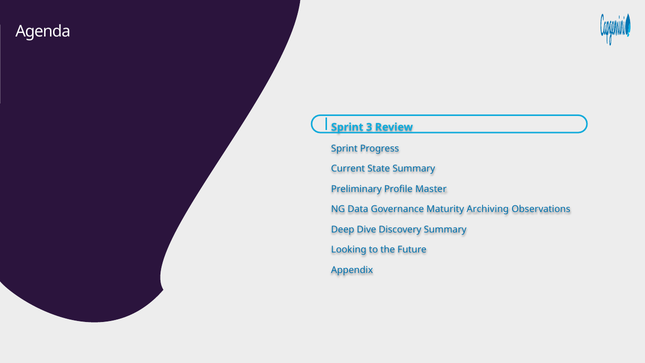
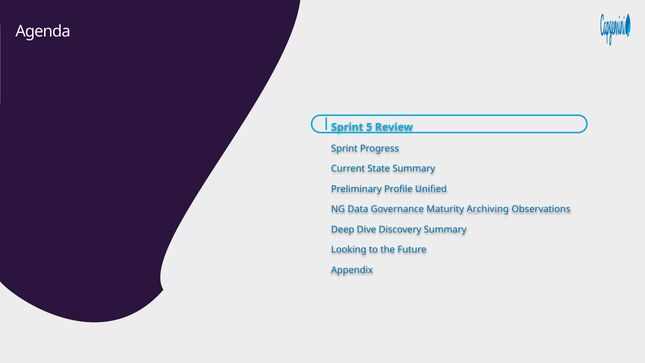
3: 3 -> 5
Master: Master -> Unified
